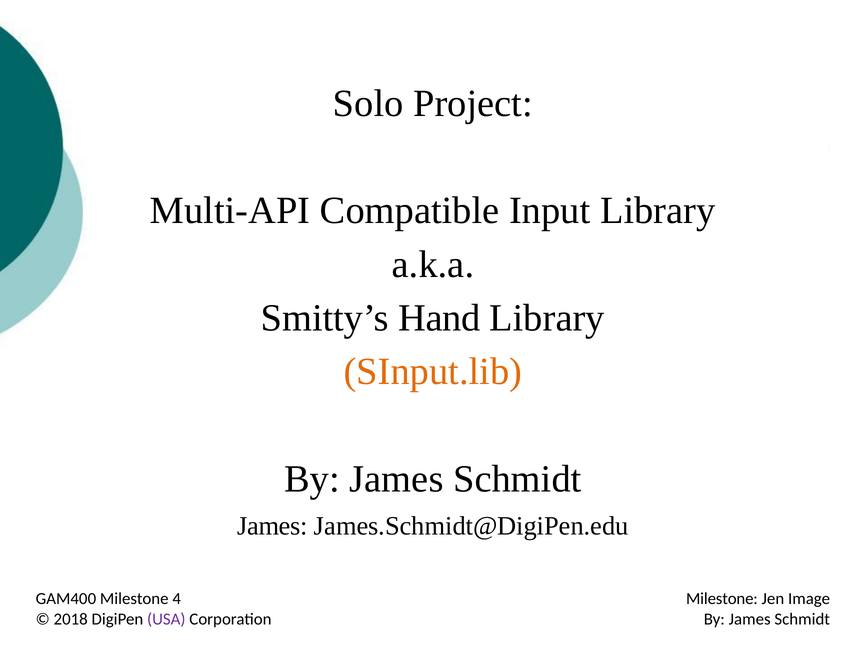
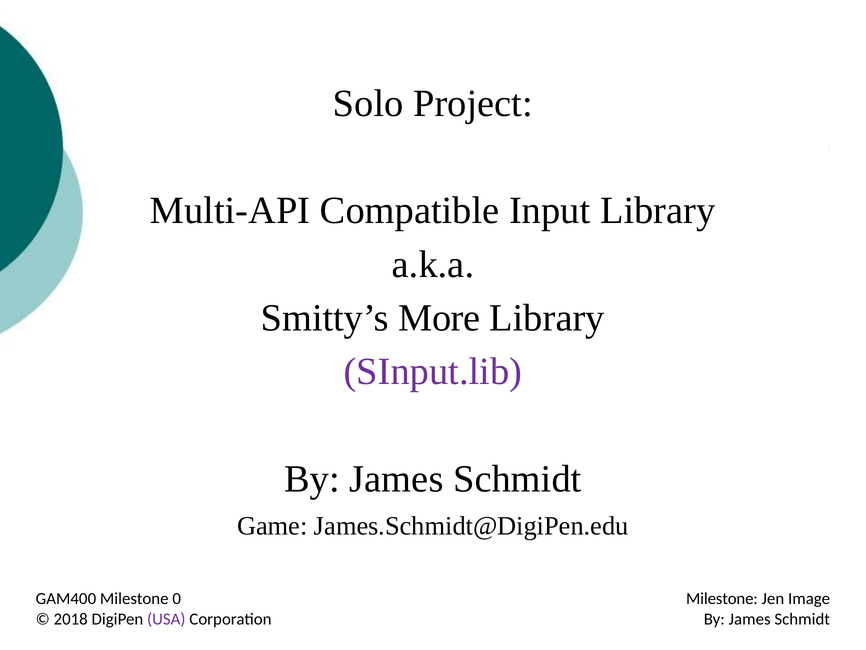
Hand: Hand -> More
SInput.lib colour: orange -> purple
James at (272, 526): James -> Game
4: 4 -> 0
